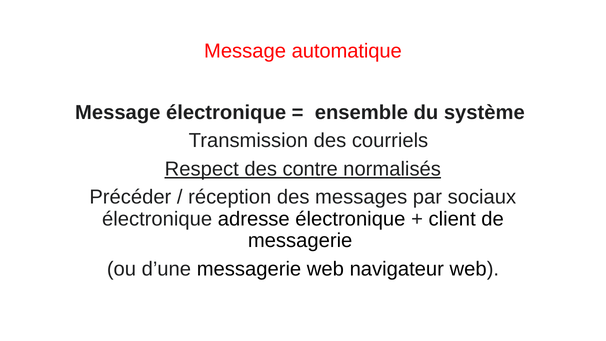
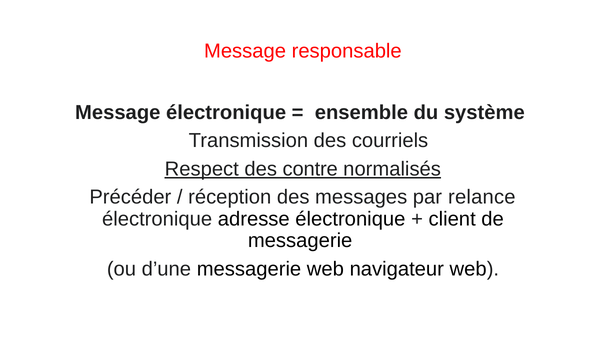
automatique: automatique -> responsable
sociaux: sociaux -> relance
